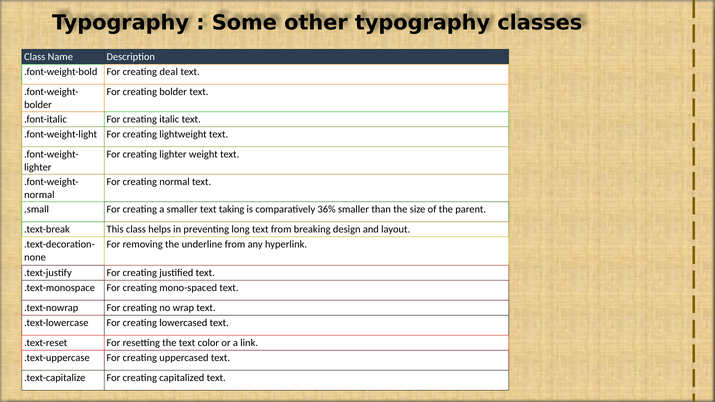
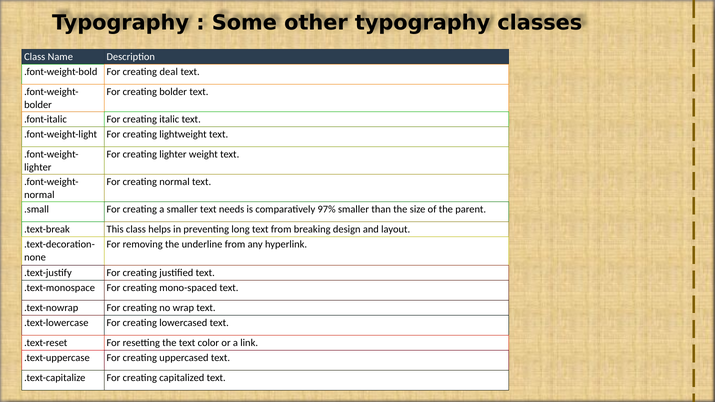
taking: taking -> needs
36%: 36% -> 97%
